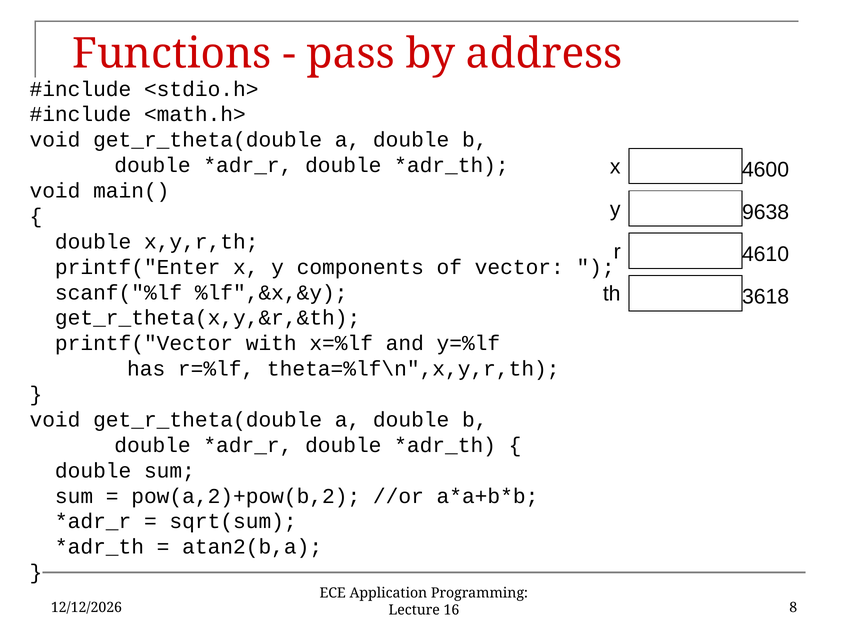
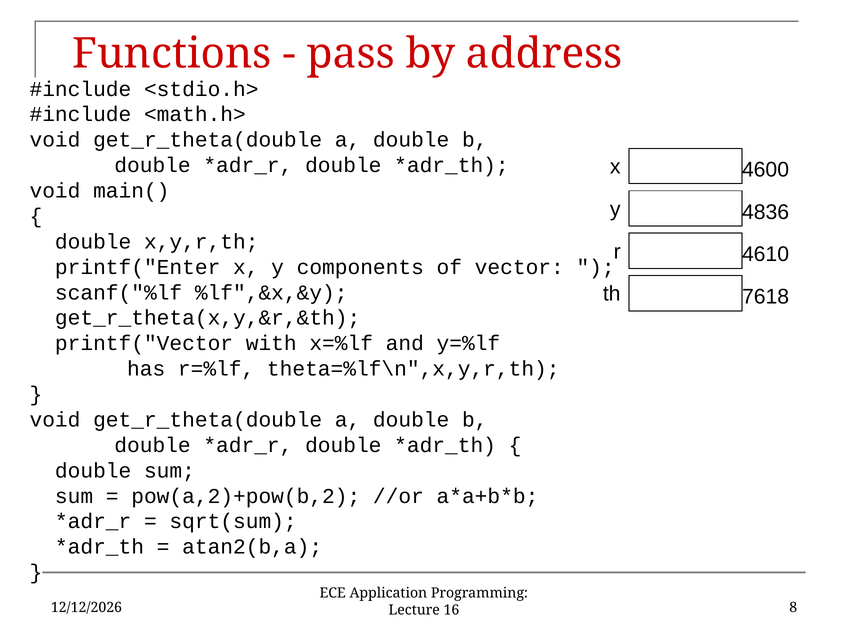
9638: 9638 -> 4836
3618: 3618 -> 7618
